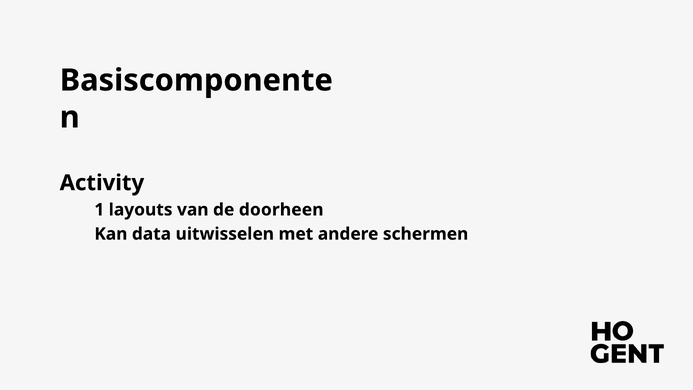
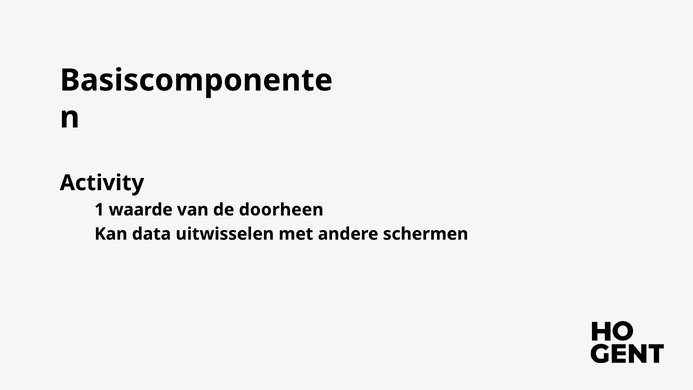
layouts: layouts -> waarde
